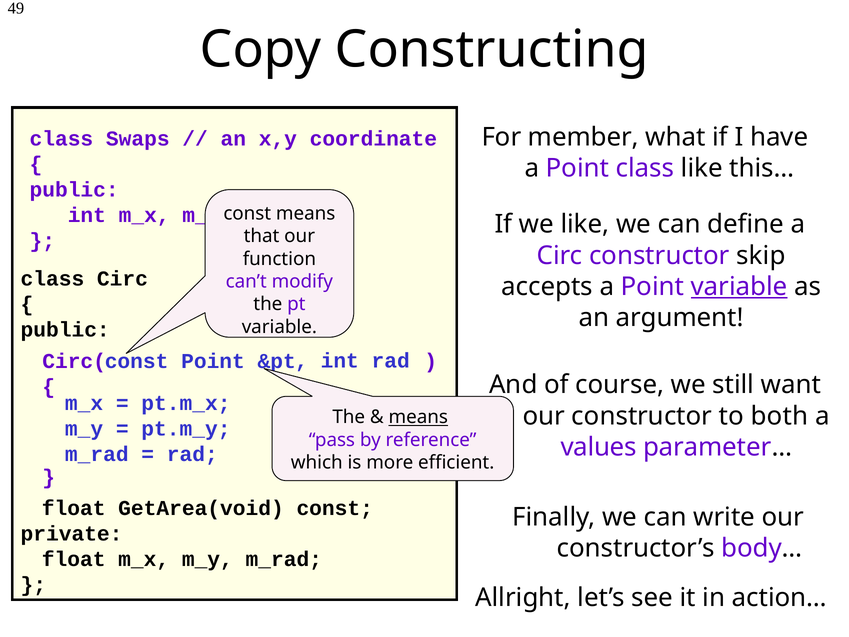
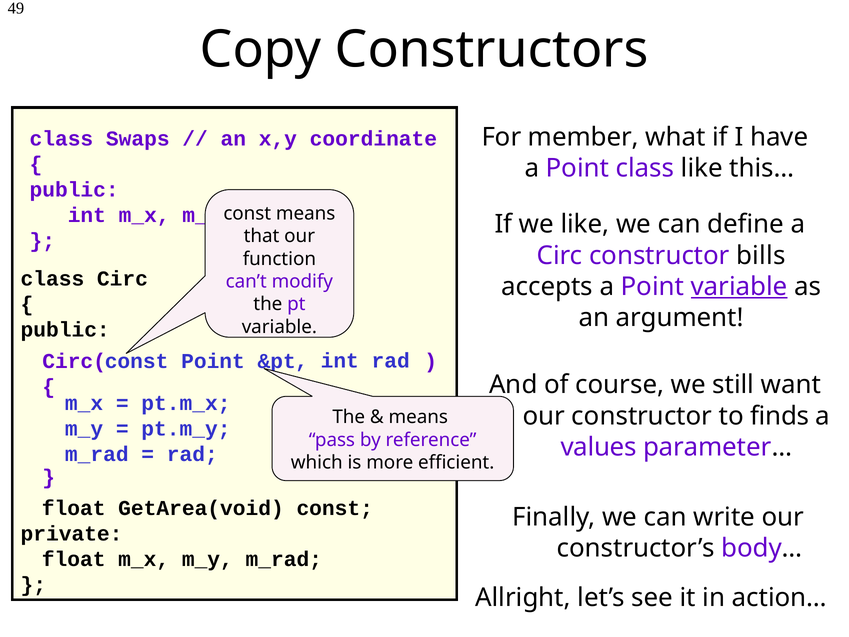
Constructing: Constructing -> Constructors
skip: skip -> bills
both: both -> finds
means at (418, 417) underline: present -> none
